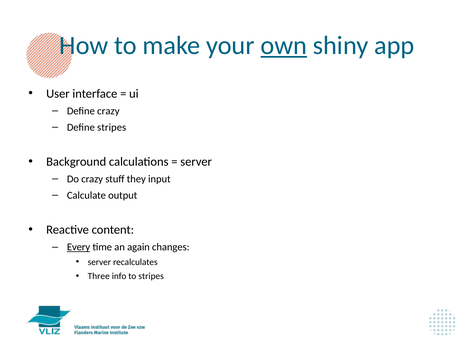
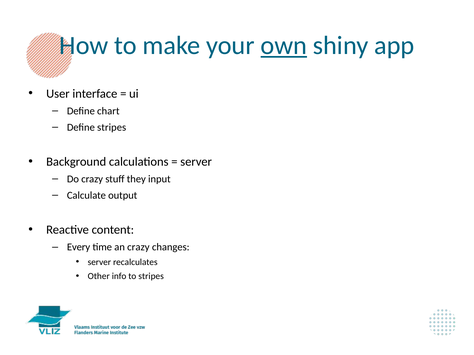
Define crazy: crazy -> chart
Every underline: present -> none
an again: again -> crazy
Three: Three -> Other
